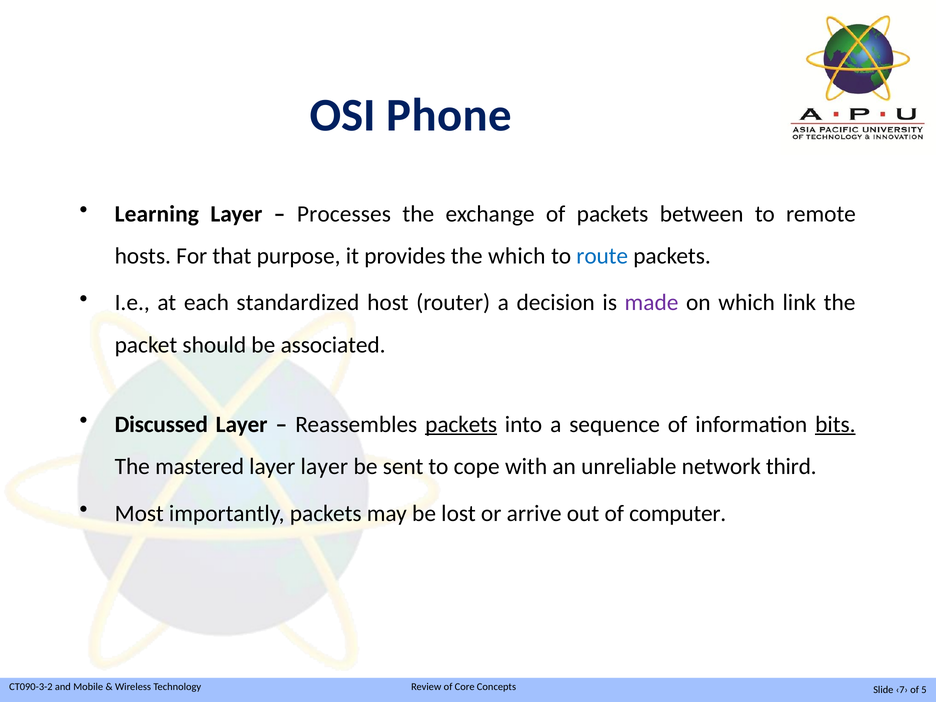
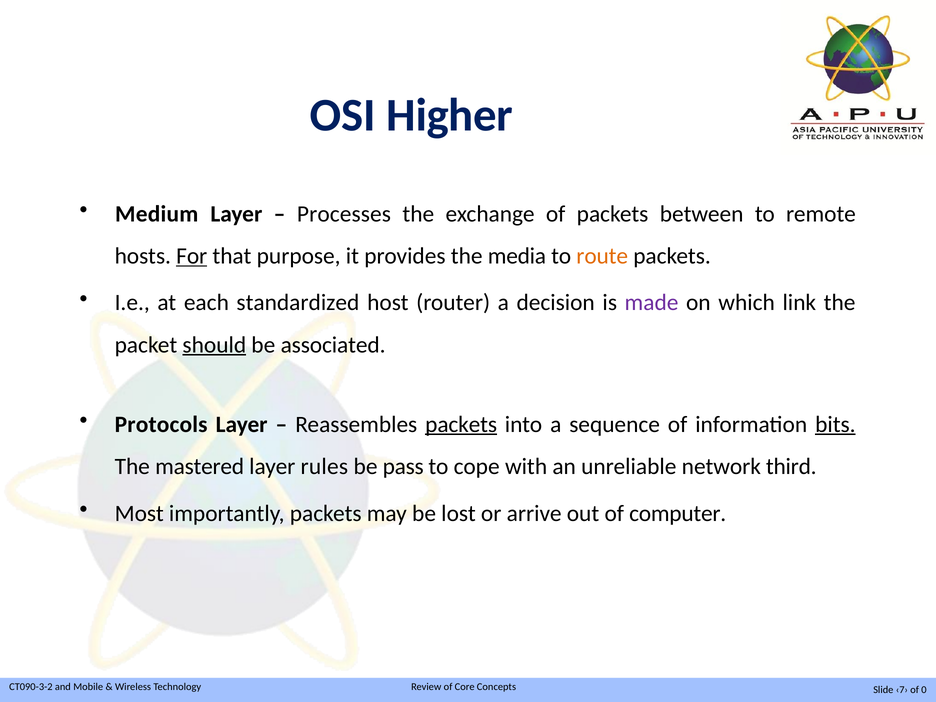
Phone: Phone -> Higher
Learning: Learning -> Medium
For underline: none -> present
the which: which -> media
route colour: blue -> orange
should underline: none -> present
Discussed: Discussed -> Protocols
layer layer: layer -> rules
sent: sent -> pass
5: 5 -> 0
